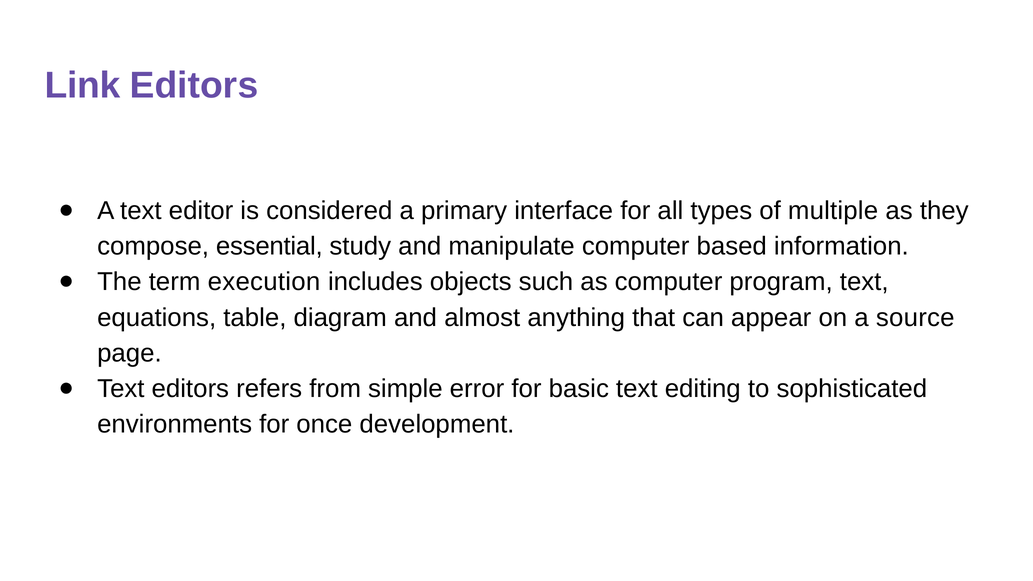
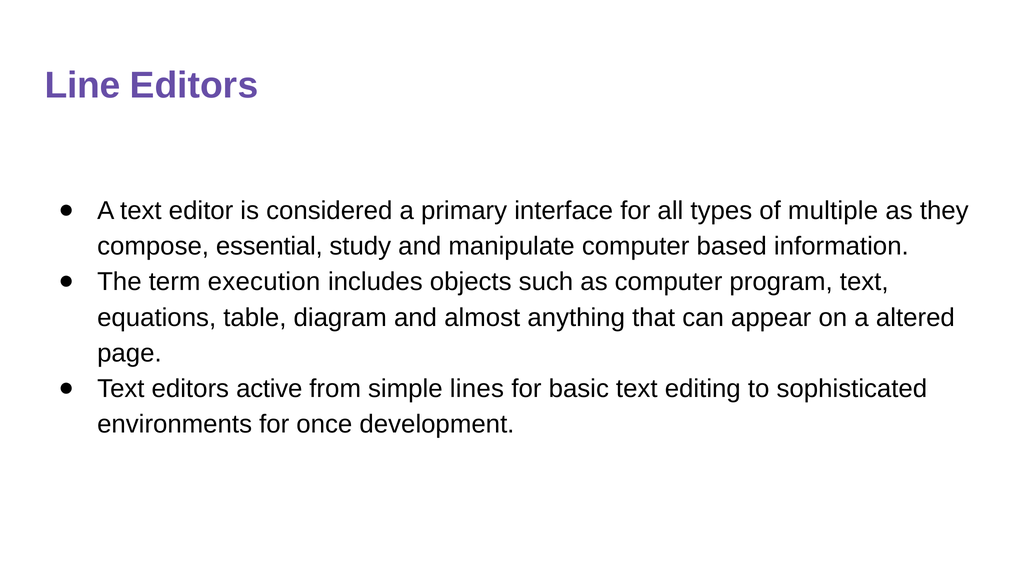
Link: Link -> Line
source: source -> altered
refers: refers -> active
error: error -> lines
